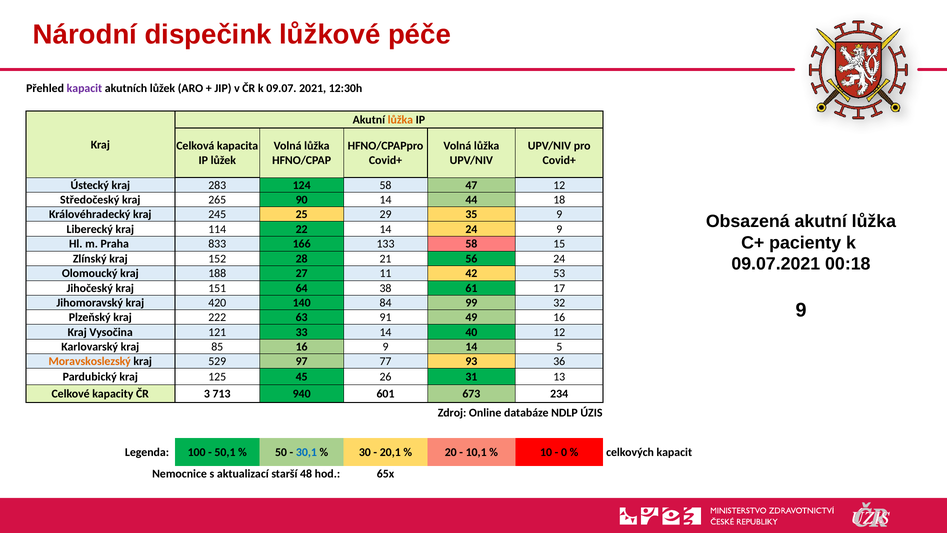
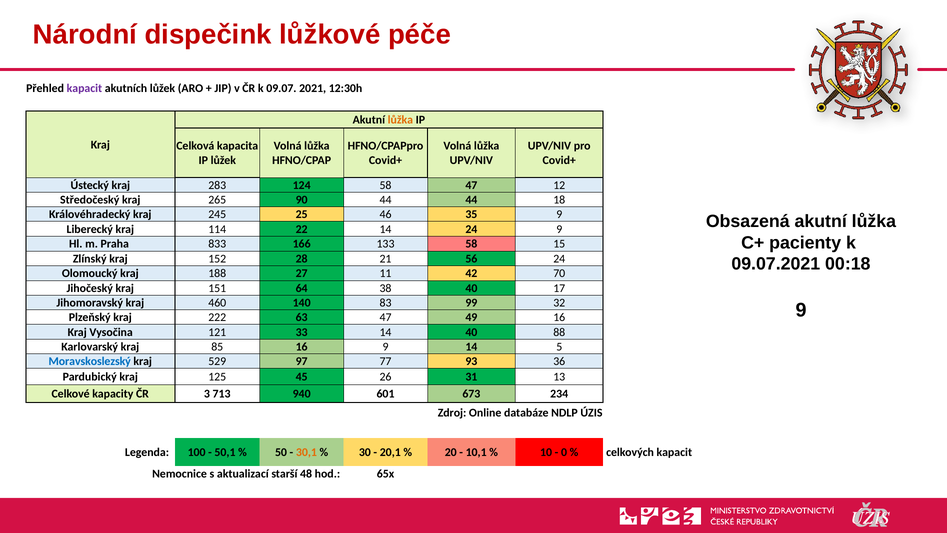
90 14: 14 -> 44
29: 29 -> 46
53: 53 -> 70
38 61: 61 -> 40
420: 420 -> 460
84: 84 -> 83
63 91: 91 -> 47
40 12: 12 -> 88
Moravskoslezský colour: orange -> blue
30,1 colour: blue -> orange
